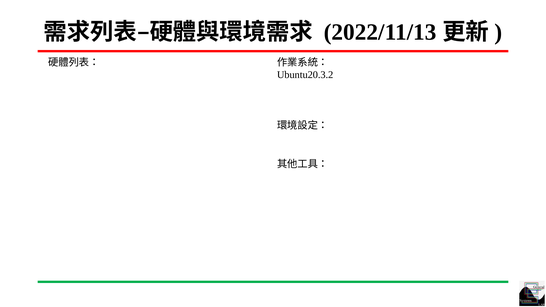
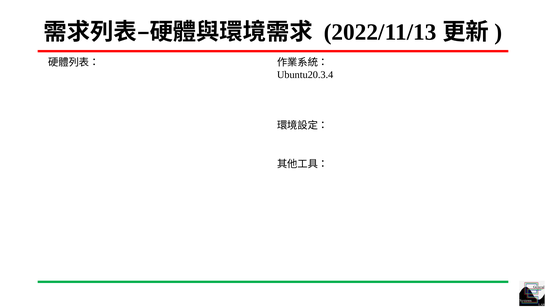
Ubuntu20.3.2: Ubuntu20.3.2 -> Ubuntu20.3.4
